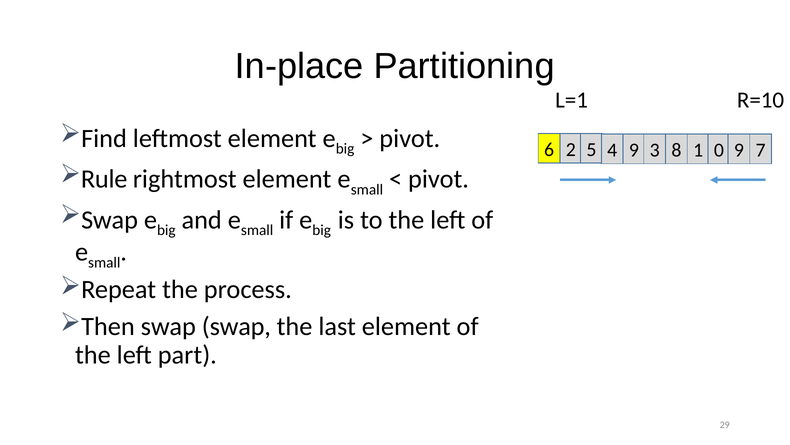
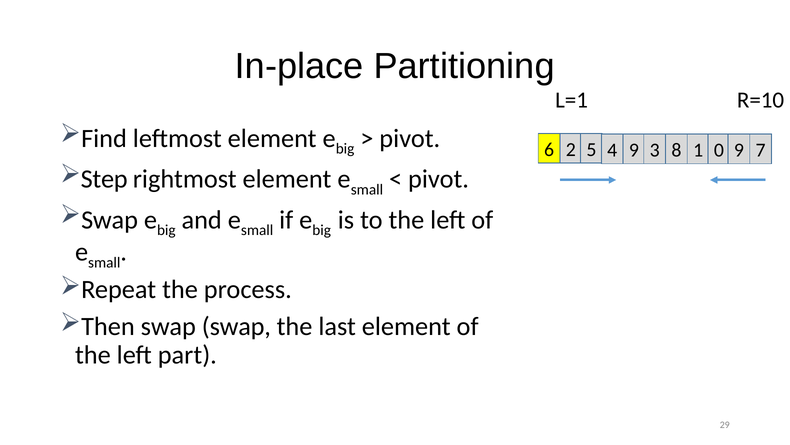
Rule: Rule -> Step
